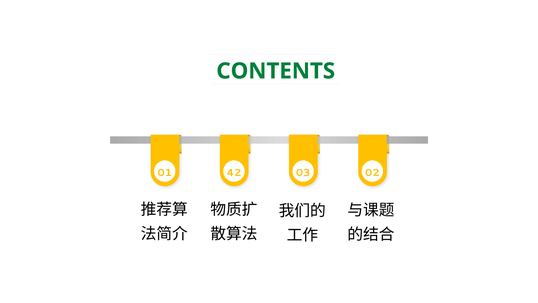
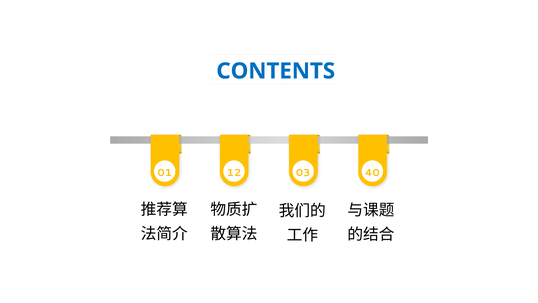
CONTENTS colour: green -> blue
42: 42 -> 12
02: 02 -> 40
